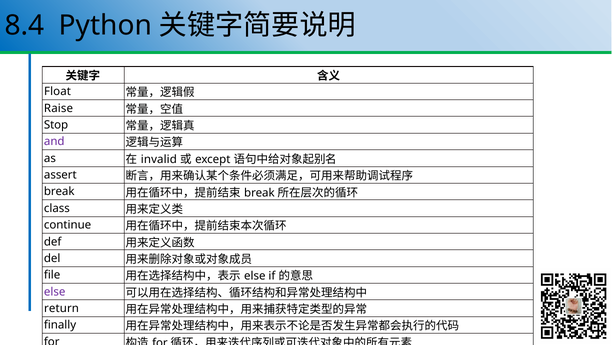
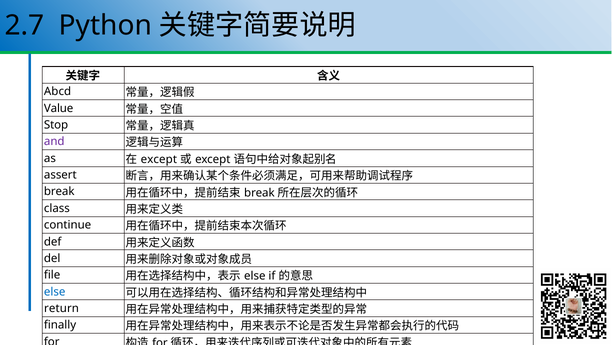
8.4: 8.4 -> 2.7
Float: Float -> Abcd
Raise: Raise -> Value
invalid at (159, 159): invalid -> except
else at (55, 292) colour: purple -> blue
